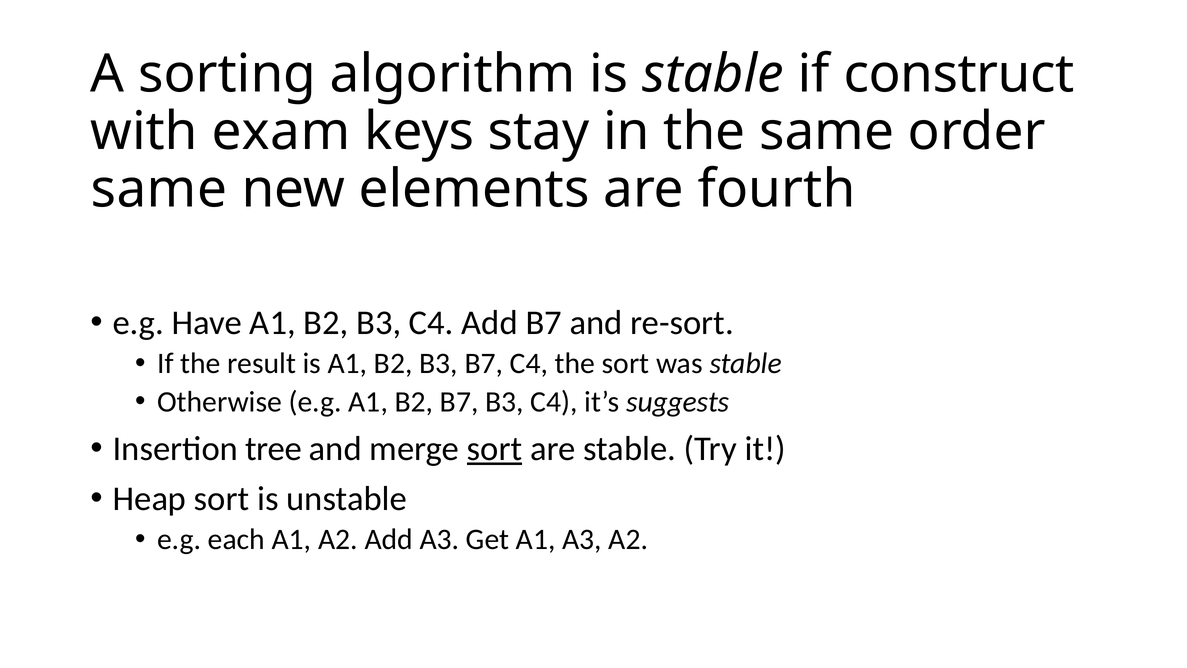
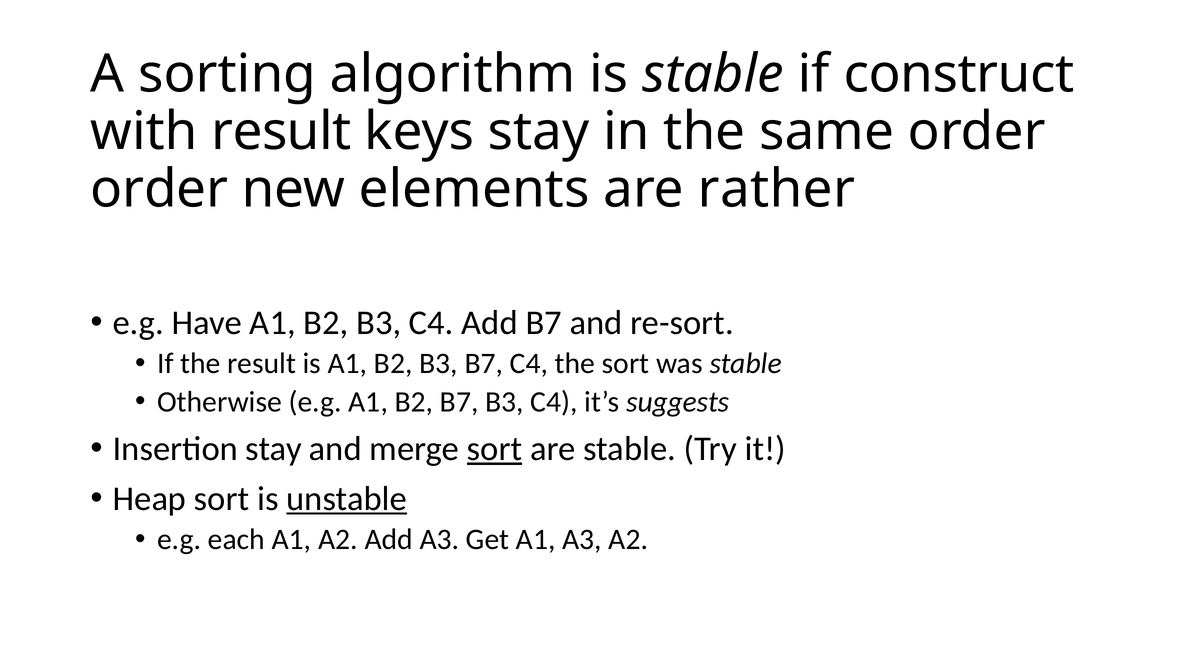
with exam: exam -> result
same at (159, 189): same -> order
fourth: fourth -> rather
Insertion tree: tree -> stay
unstable underline: none -> present
